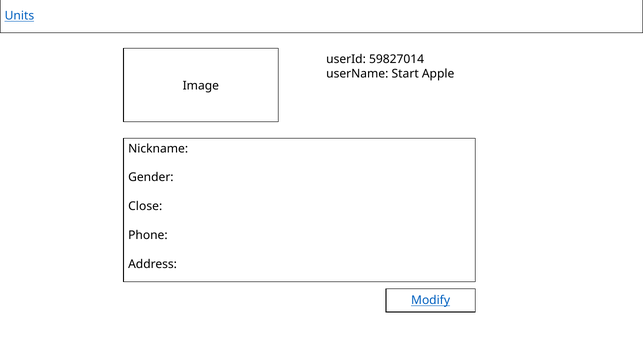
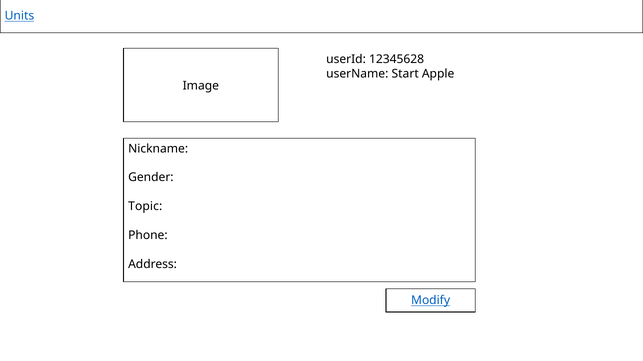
59827014: 59827014 -> 12345628
Close: Close -> Topic
